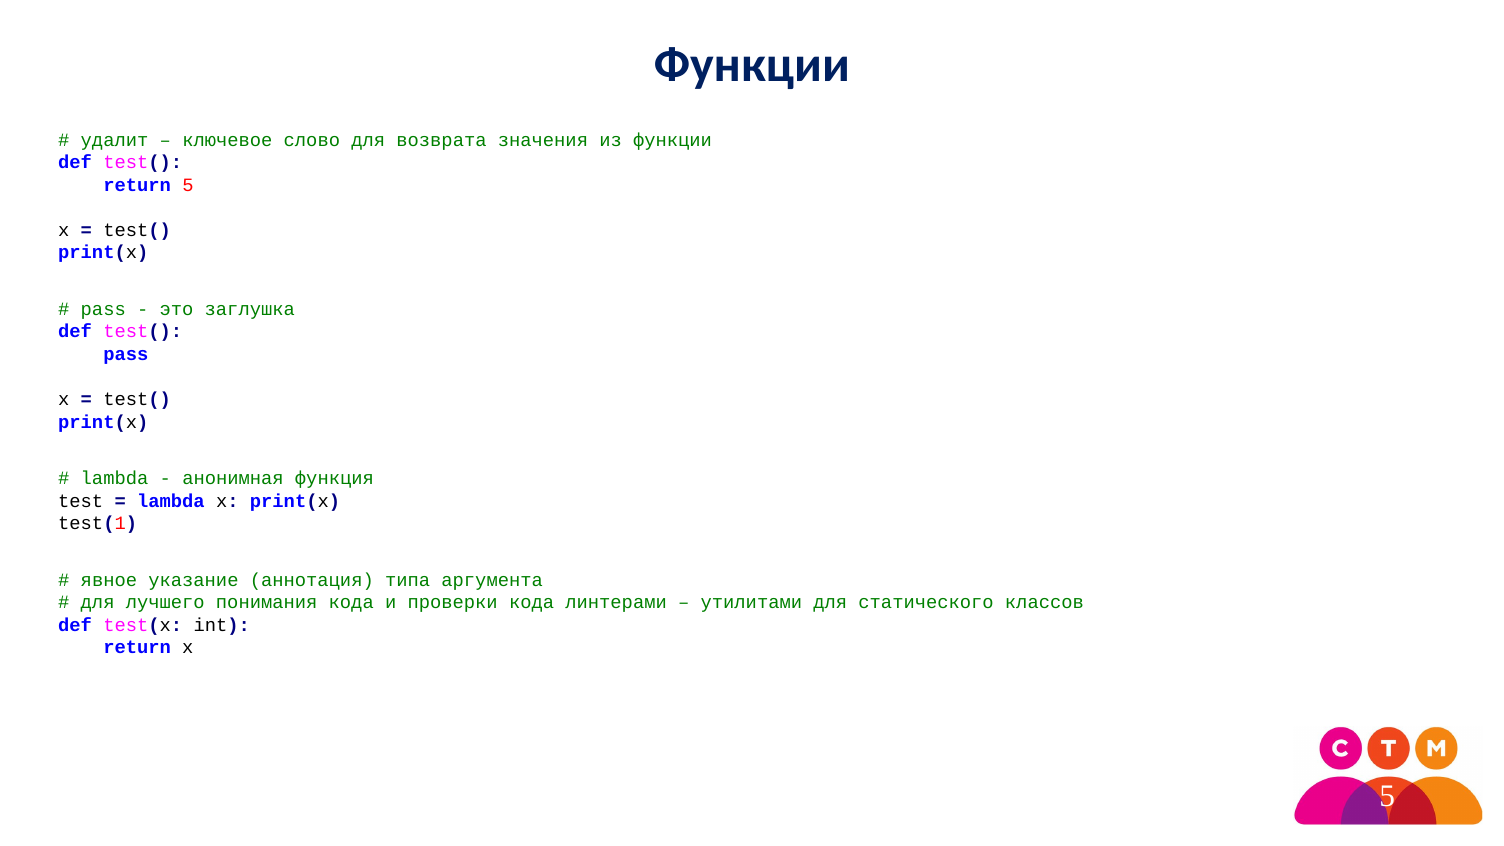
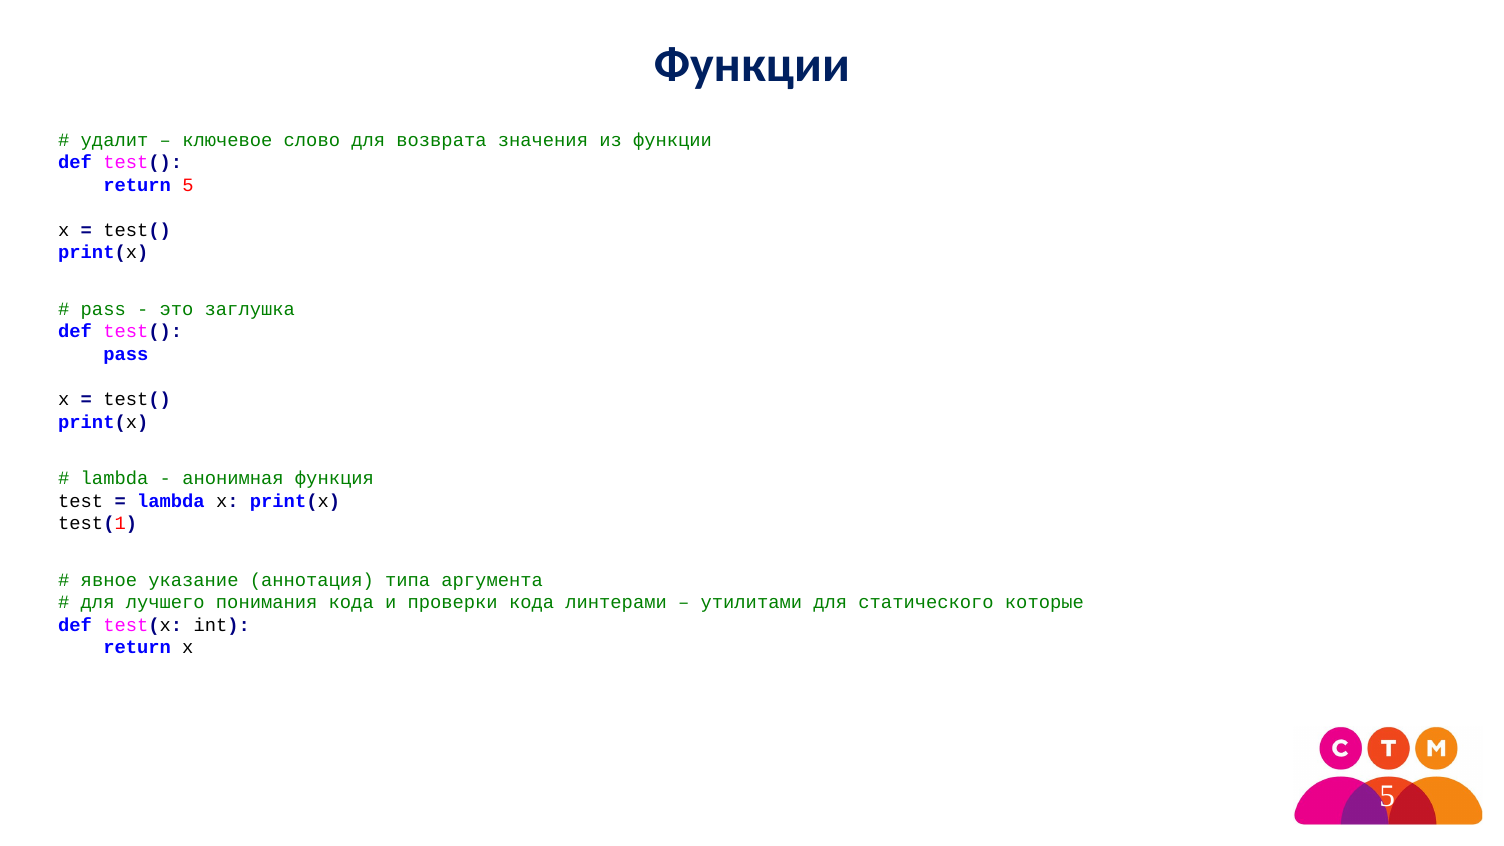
классов: классов -> которые
